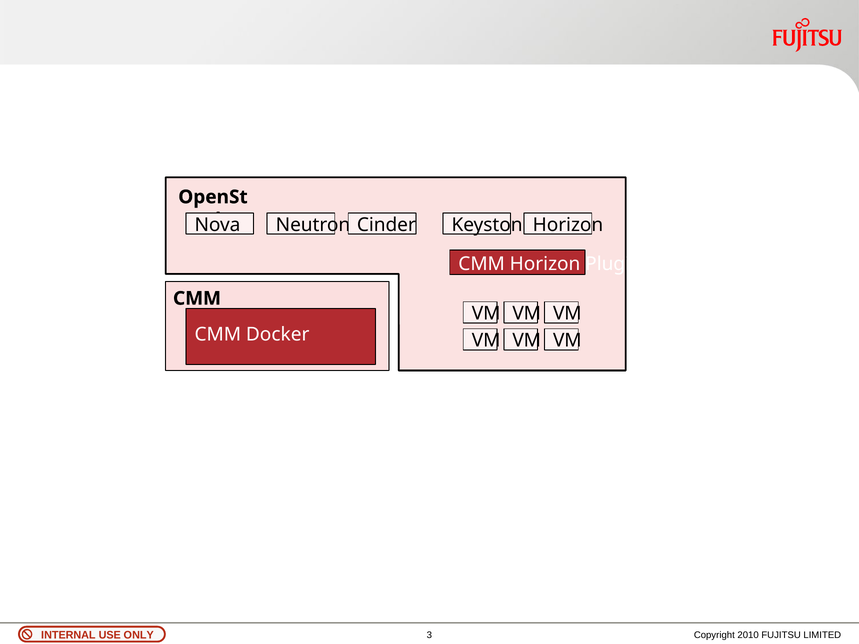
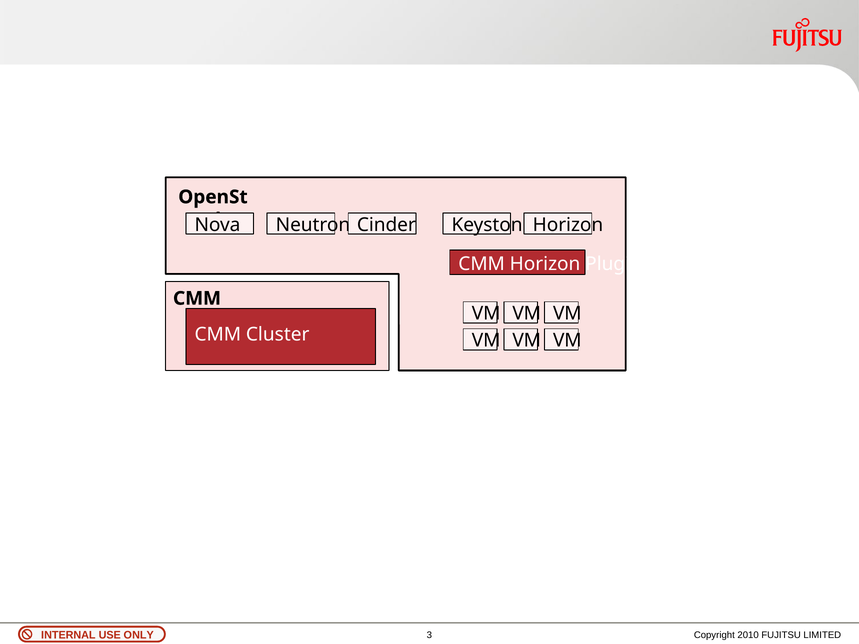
Docker: Docker -> Cluster
